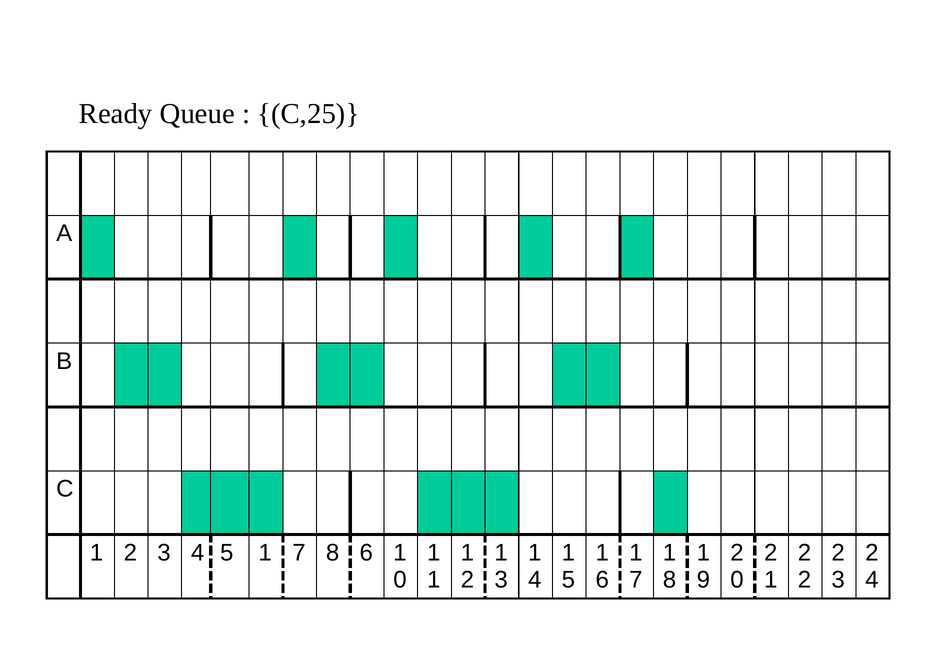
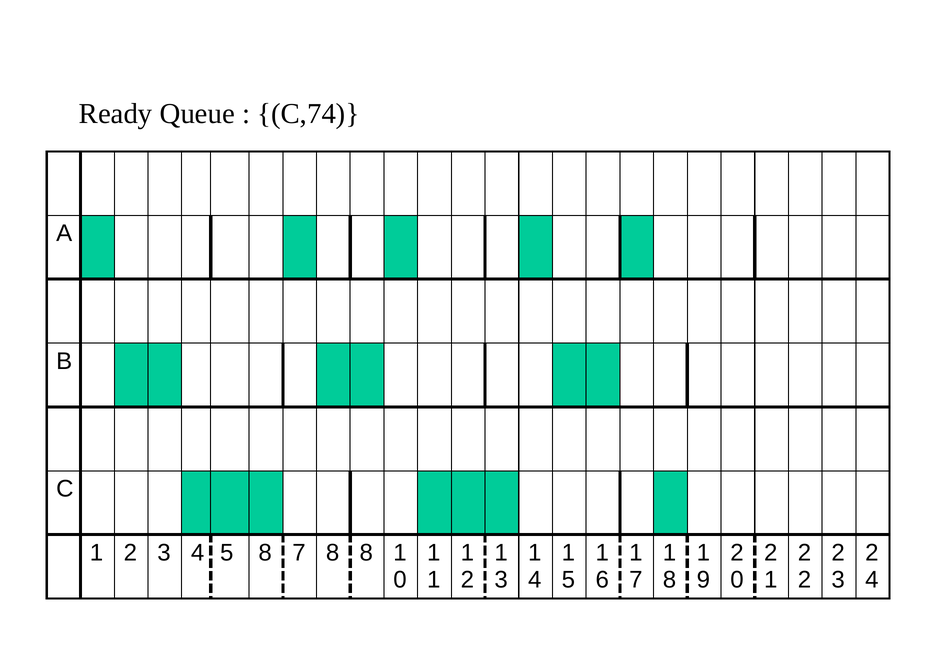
C,25: C,25 -> C,74
4 5 1: 1 -> 8
8 6: 6 -> 8
